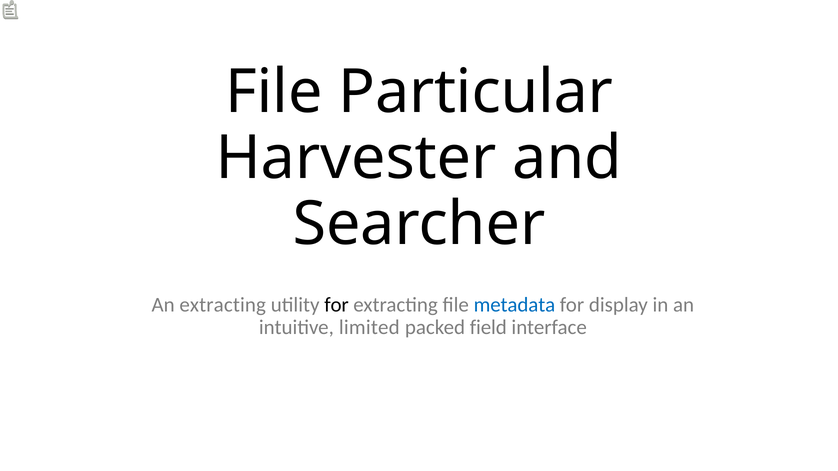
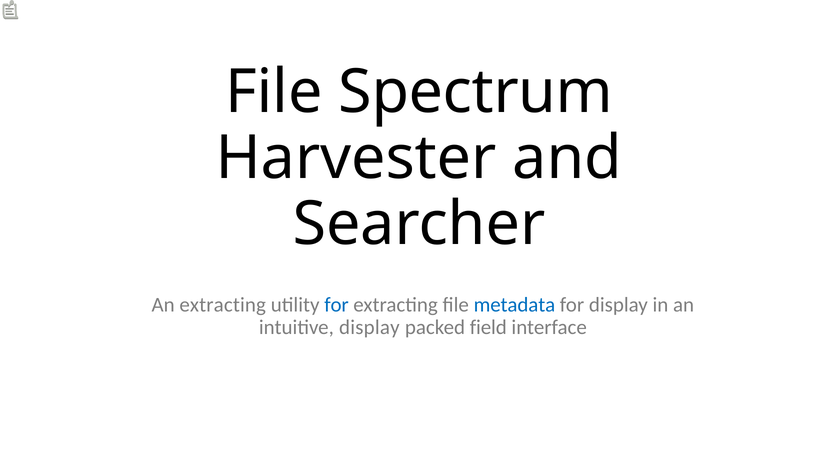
Particular: Particular -> Spectrum
for at (337, 305) colour: black -> blue
intuitive limited: limited -> display
